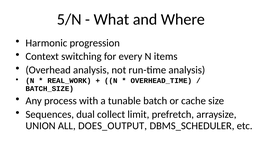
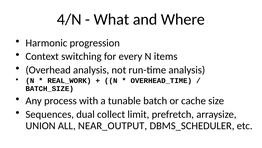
5/N: 5/N -> 4/N
DOES_OUTPUT: DOES_OUTPUT -> NEAR_OUTPUT
